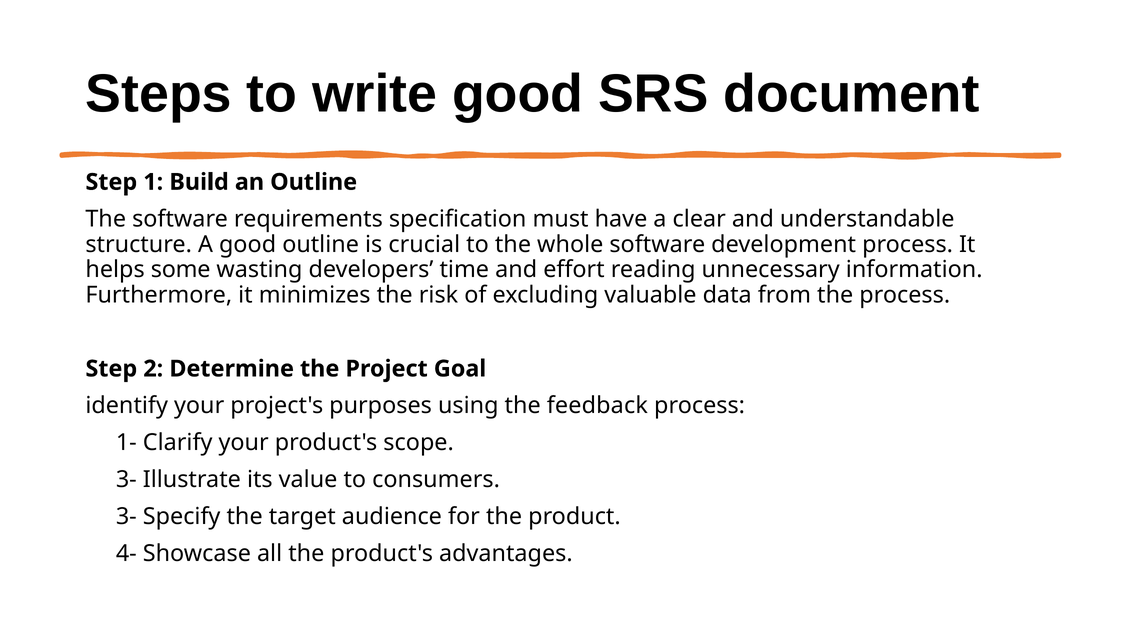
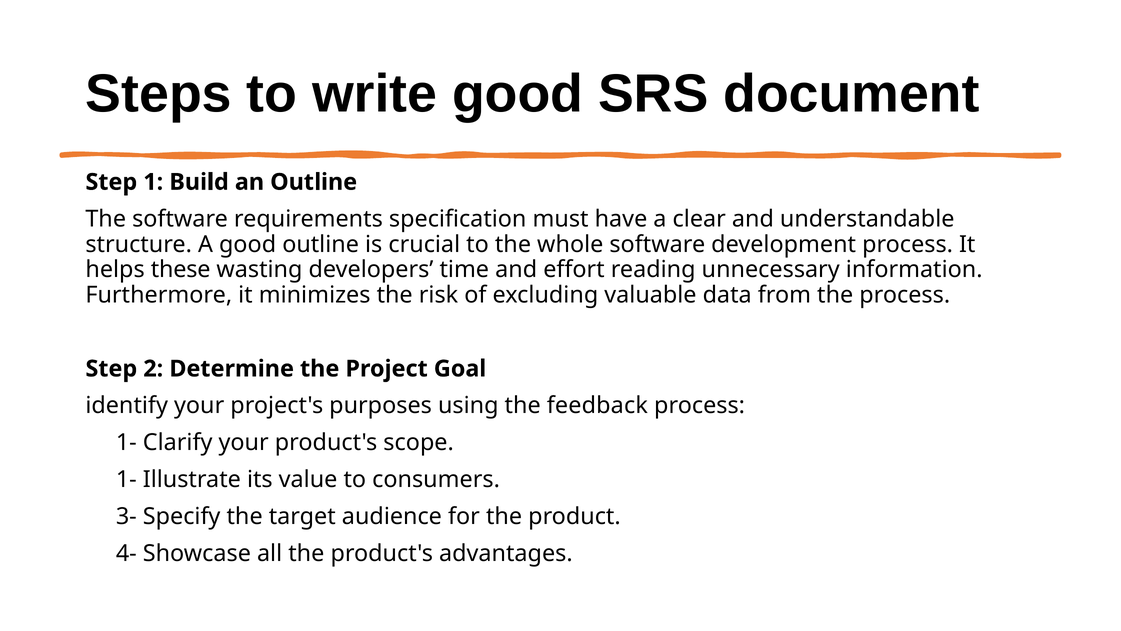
some: some -> these
3- at (126, 479): 3- -> 1-
